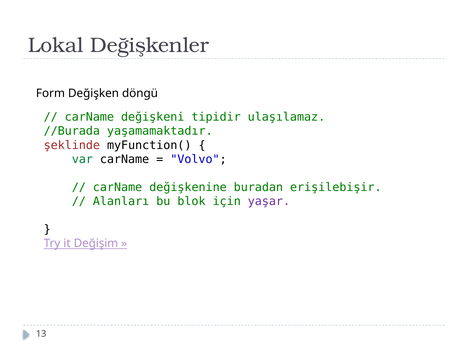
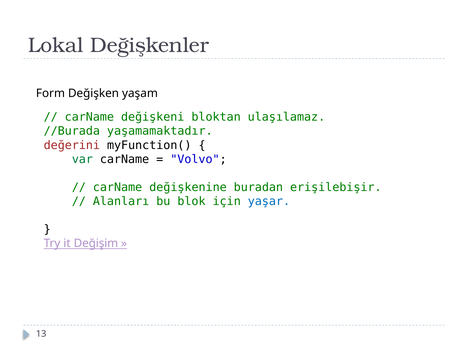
döngü: döngü -> yaşam
tipidir: tipidir -> bloktan
şeklinde: şeklinde -> değerini
yaşar colour: purple -> blue
